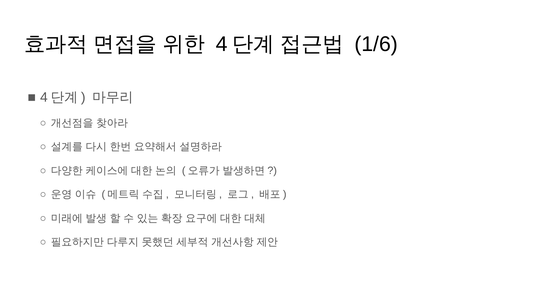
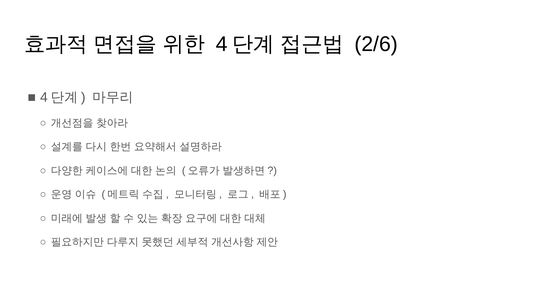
1/6: 1/6 -> 2/6
